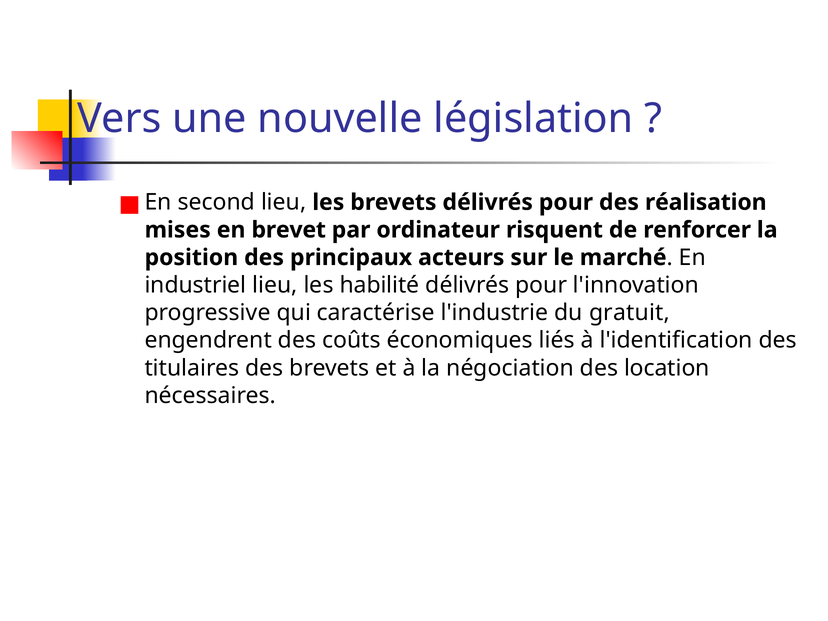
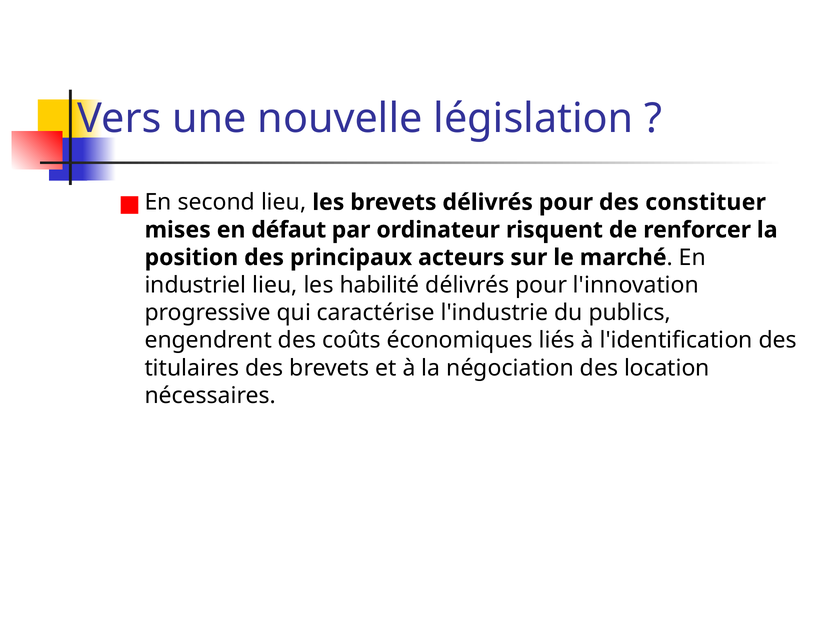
réalisation: réalisation -> constituer
brevet: brevet -> défaut
gratuit: gratuit -> publics
